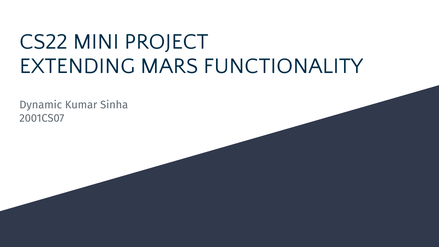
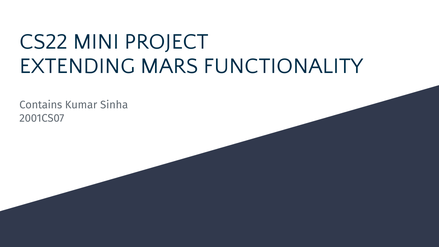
Dynamic: Dynamic -> Contains
